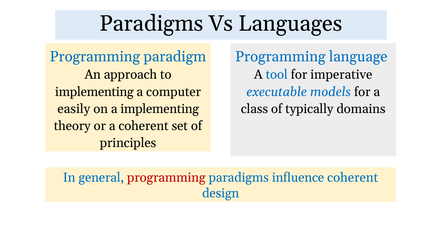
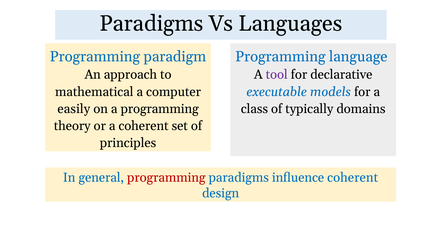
tool colour: blue -> purple
imperative: imperative -> declarative
implementing at (94, 92): implementing -> mathematical
a implementing: implementing -> programming
